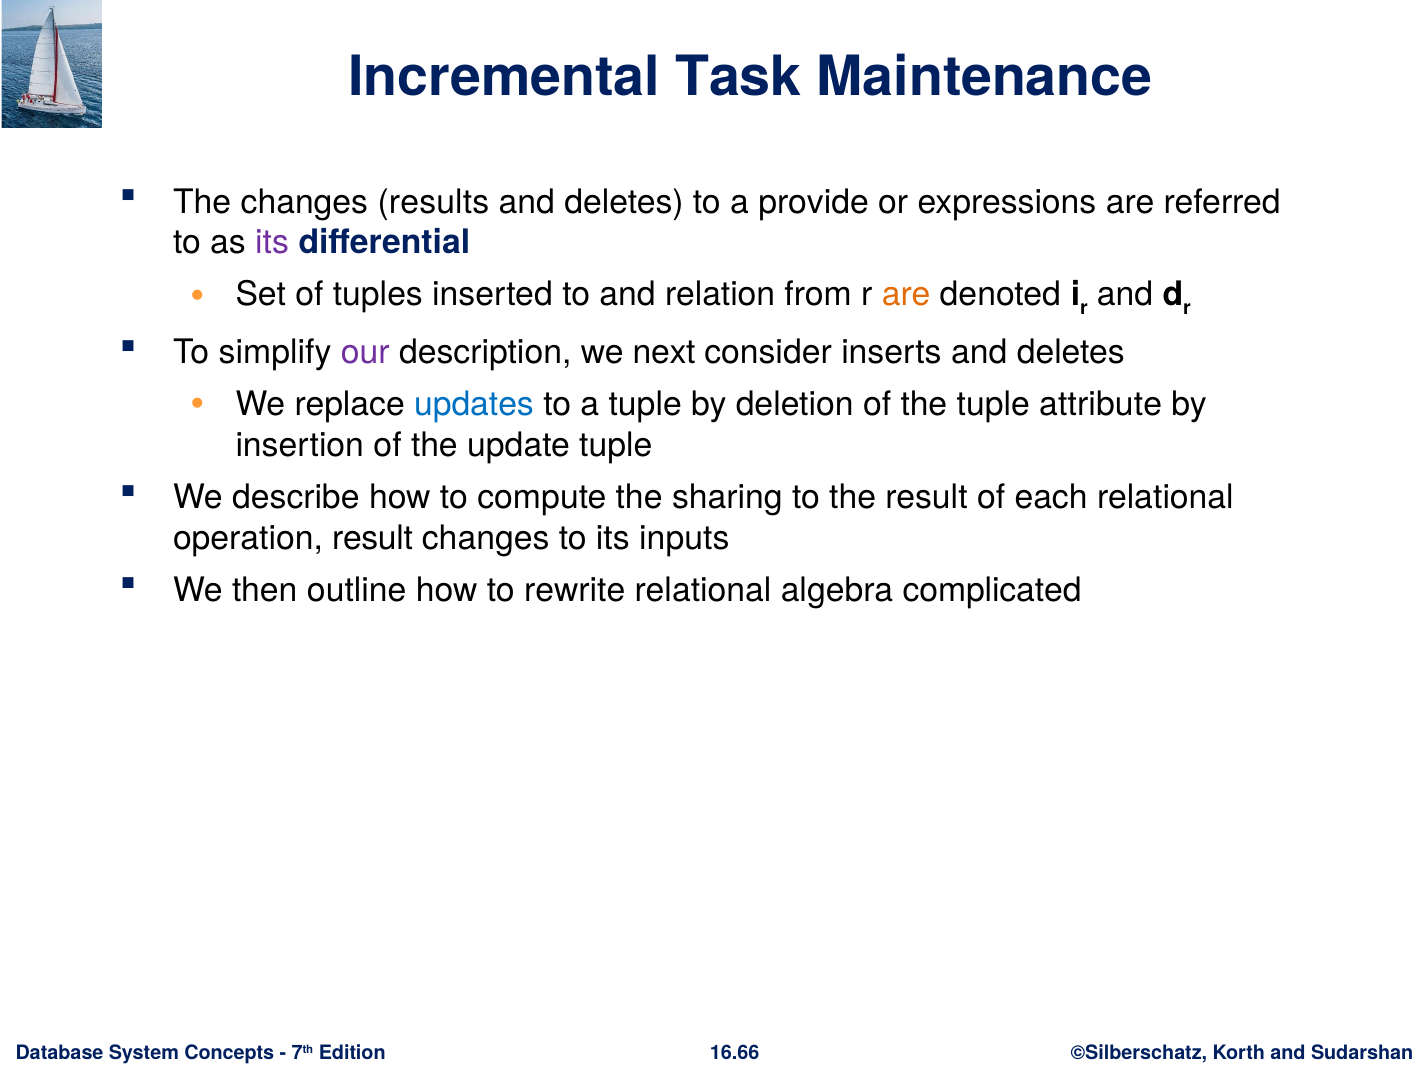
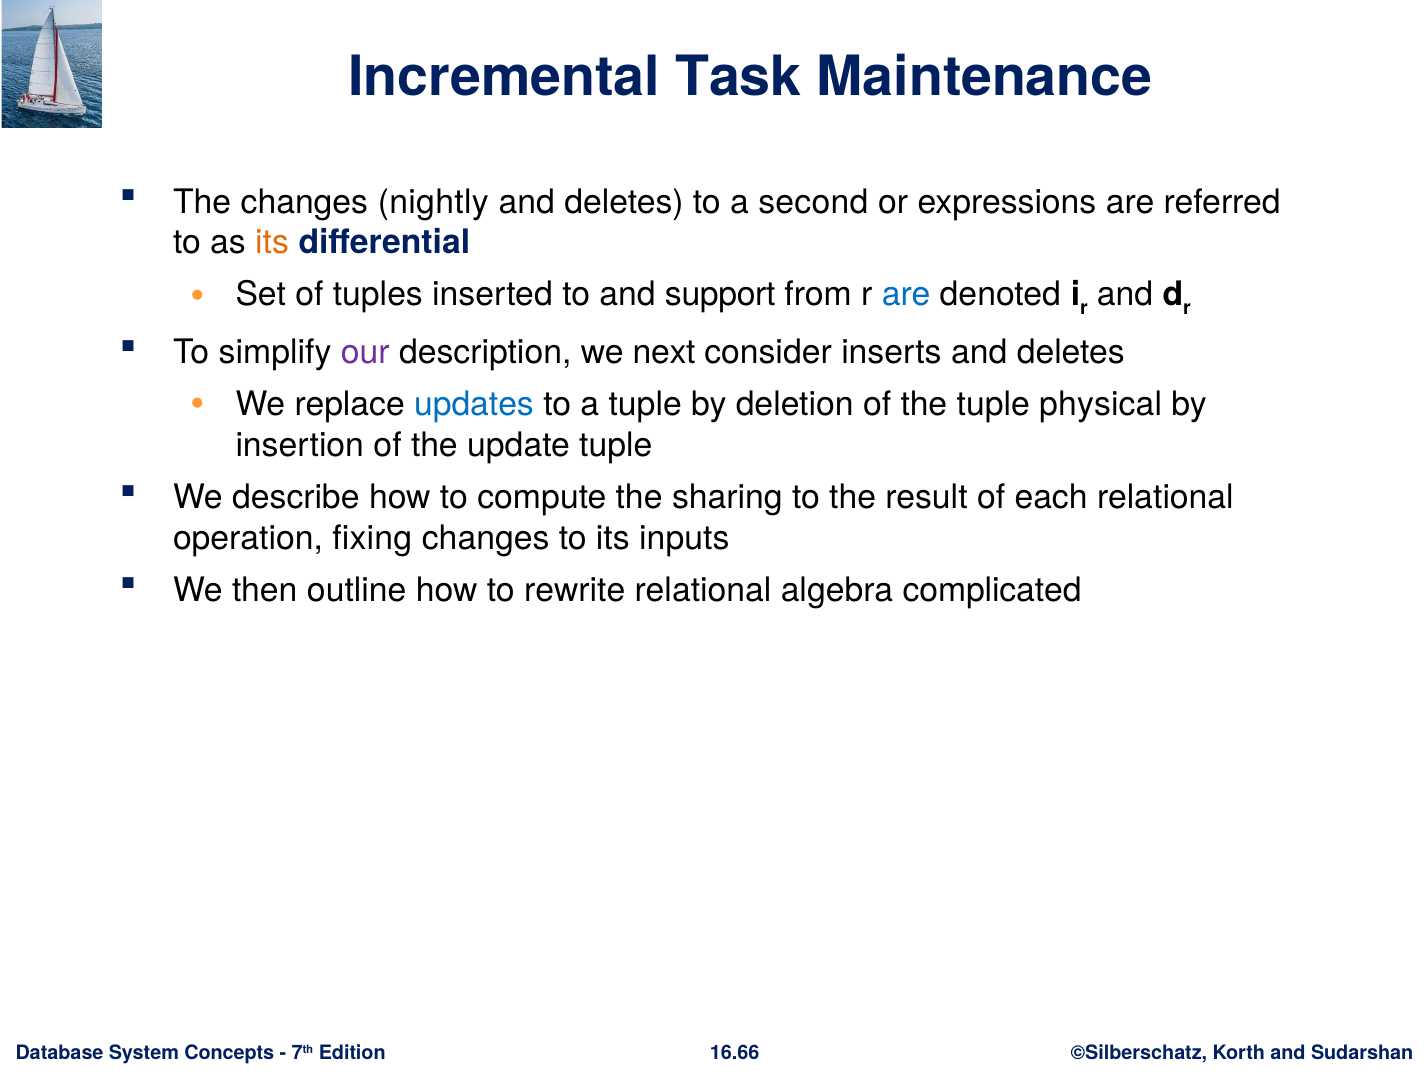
results: results -> nightly
provide: provide -> second
its at (272, 242) colour: purple -> orange
relation: relation -> support
are at (906, 295) colour: orange -> blue
attribute: attribute -> physical
operation result: result -> fixing
